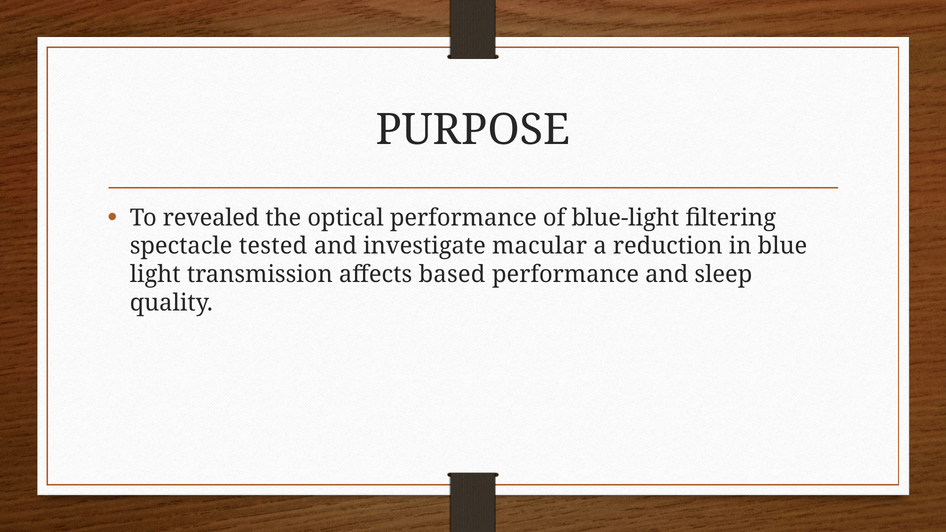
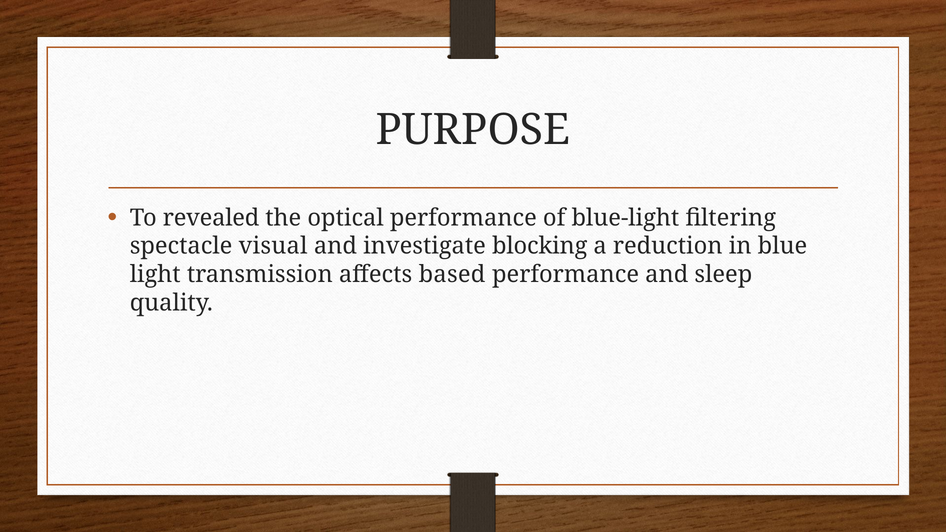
tested: tested -> visual
macular: macular -> blocking
